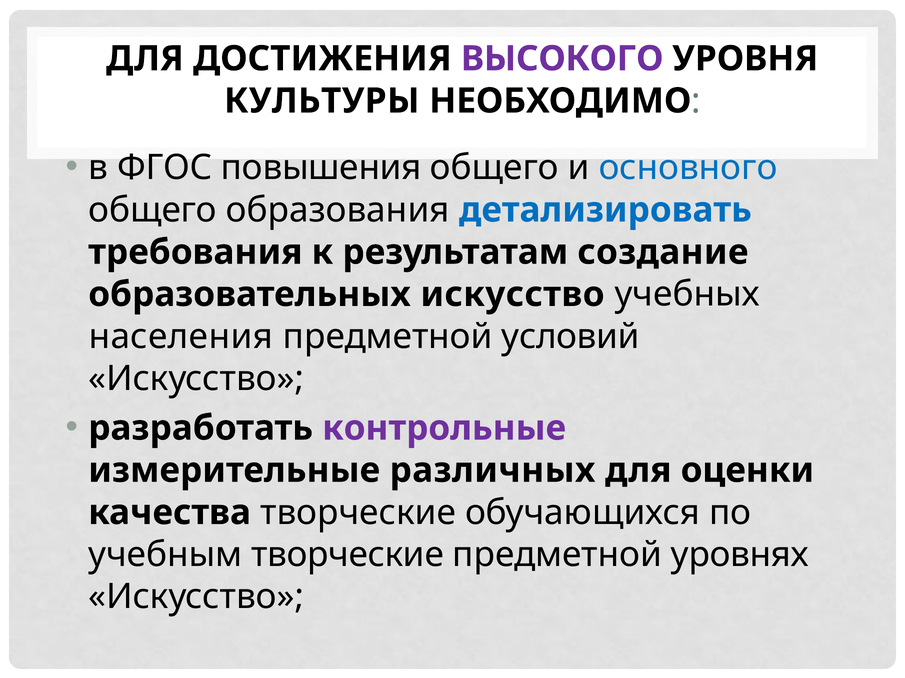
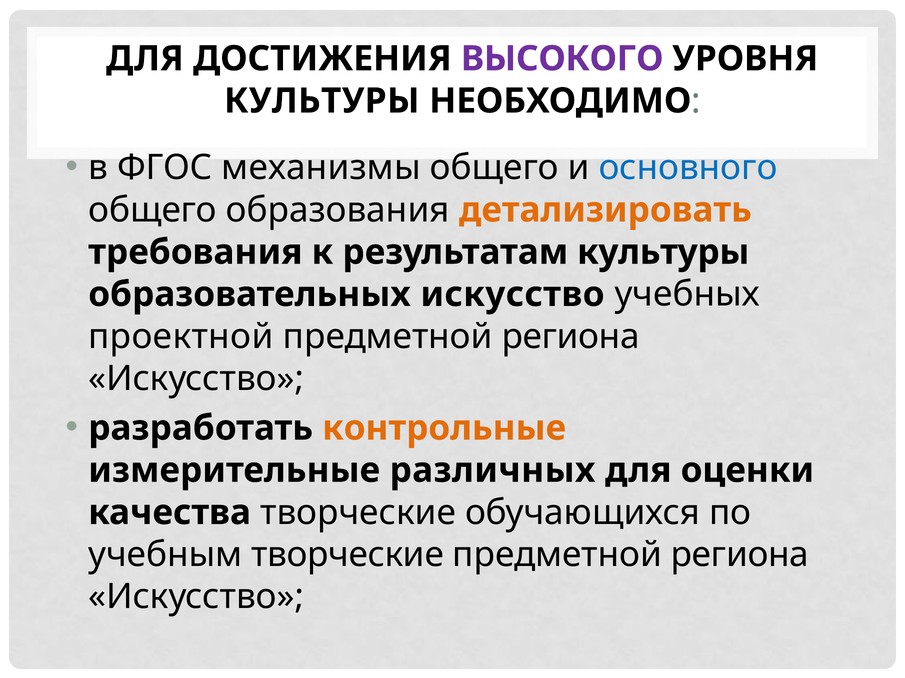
повышения: повышения -> механизмы
детализировать colour: blue -> orange
результатам создание: создание -> культуры
населения: населения -> проектной
условий at (571, 337): условий -> региона
контрольные colour: purple -> orange
уровнях at (740, 555): уровнях -> региона
